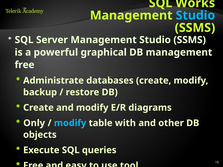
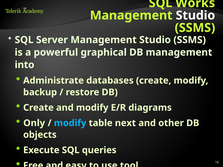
Studio at (195, 15) colour: light blue -> white
free at (25, 65): free -> into
table with: with -> next
